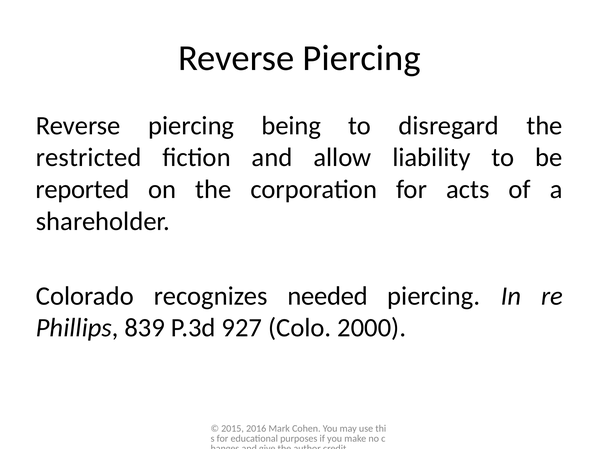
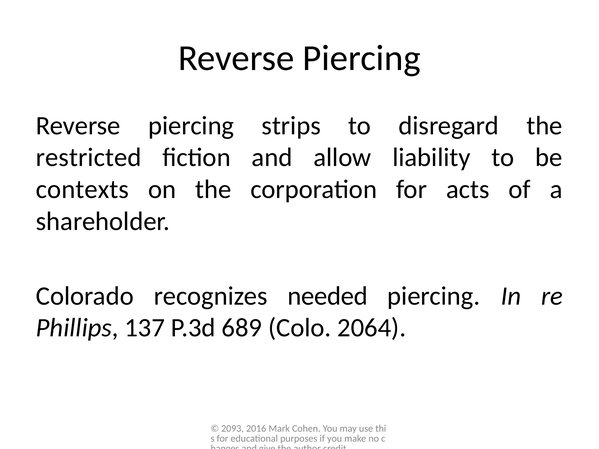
being: being -> strips
reported: reported -> contexts
839: 839 -> 137
927: 927 -> 689
2000: 2000 -> 2064
2015: 2015 -> 2093
